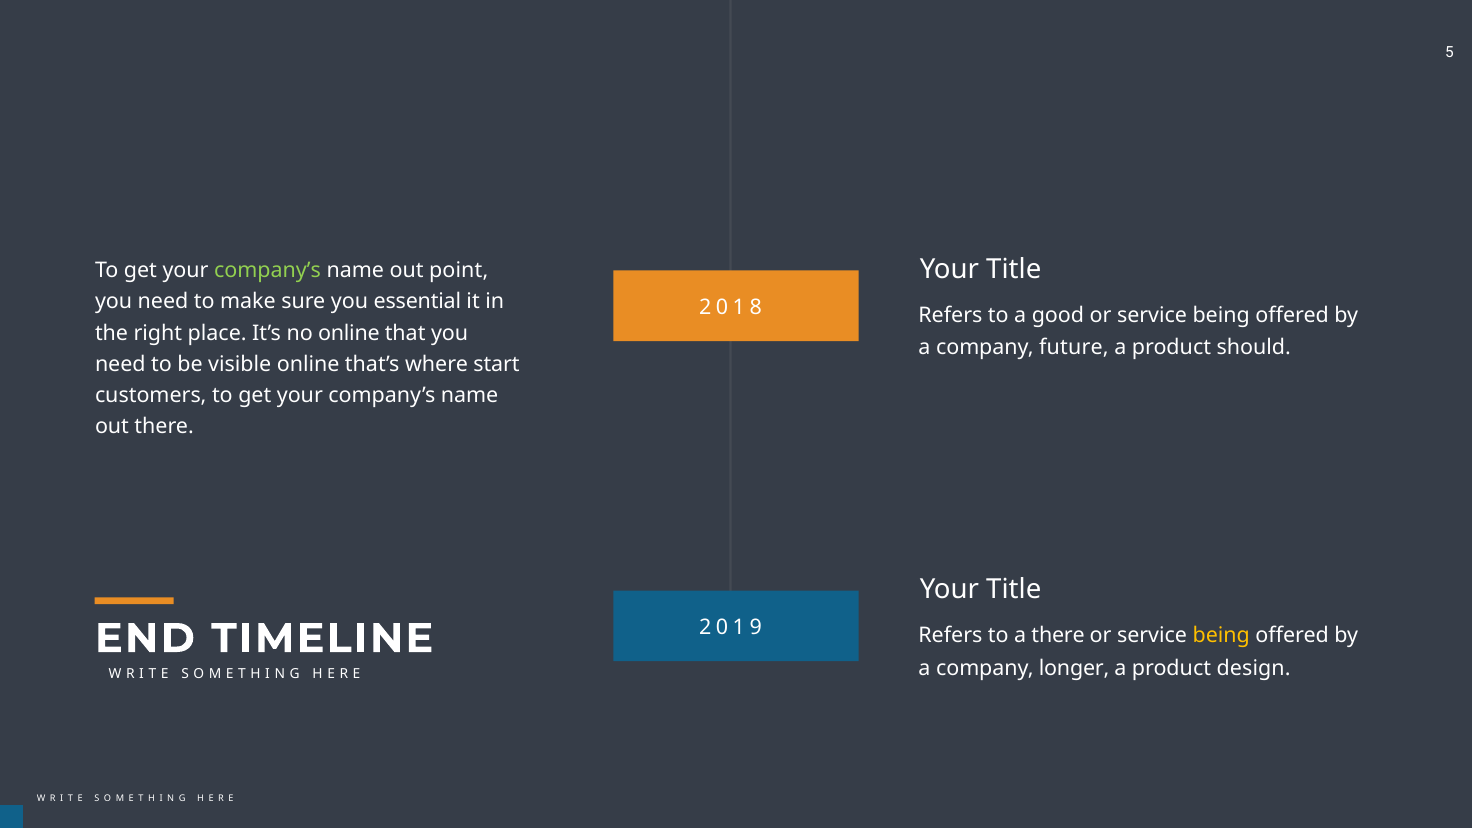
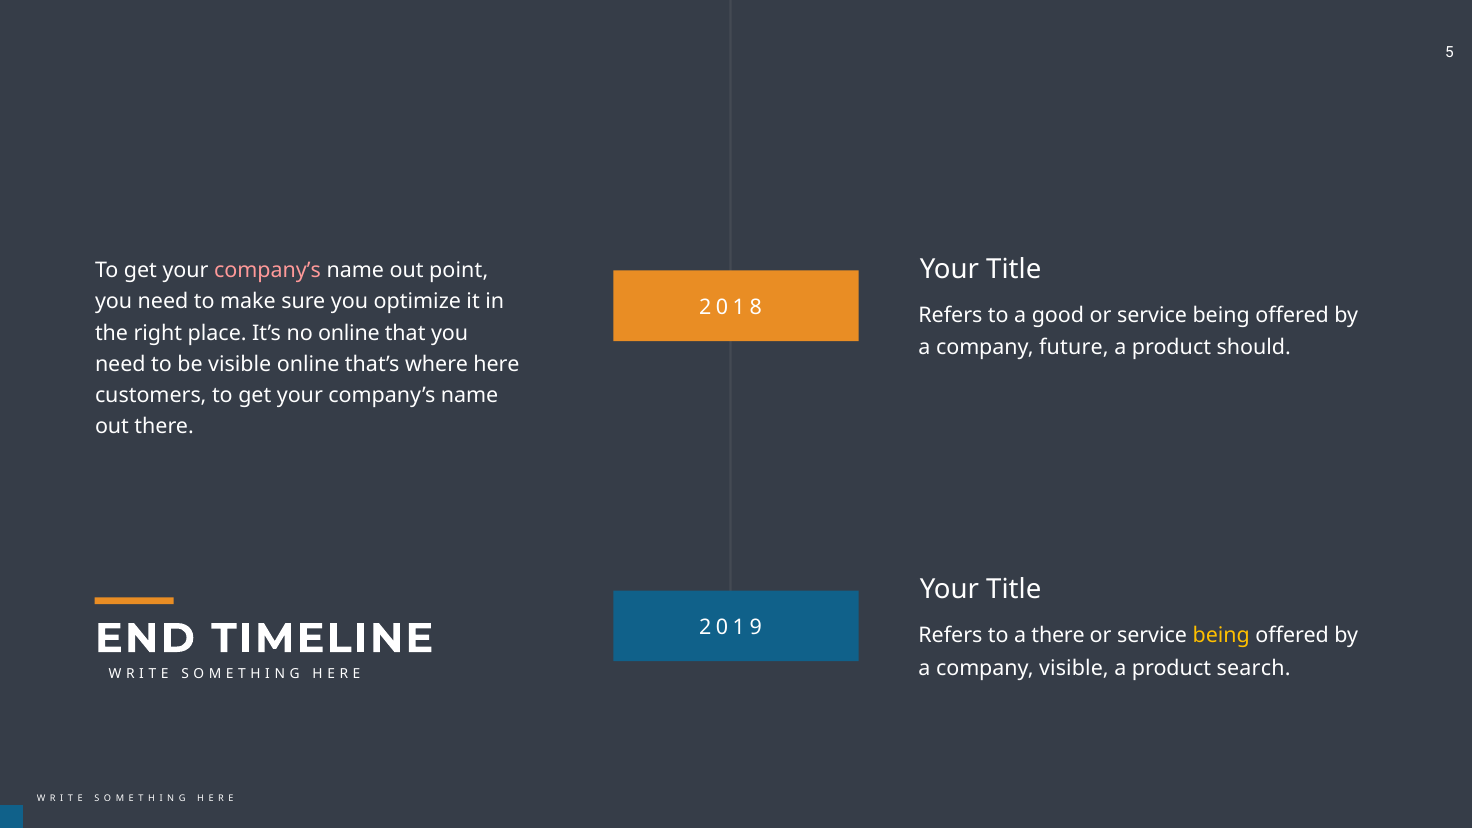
company’s at (268, 270) colour: light green -> pink
essential: essential -> optimize
start: start -> here
company longer: longer -> visible
design: design -> search
